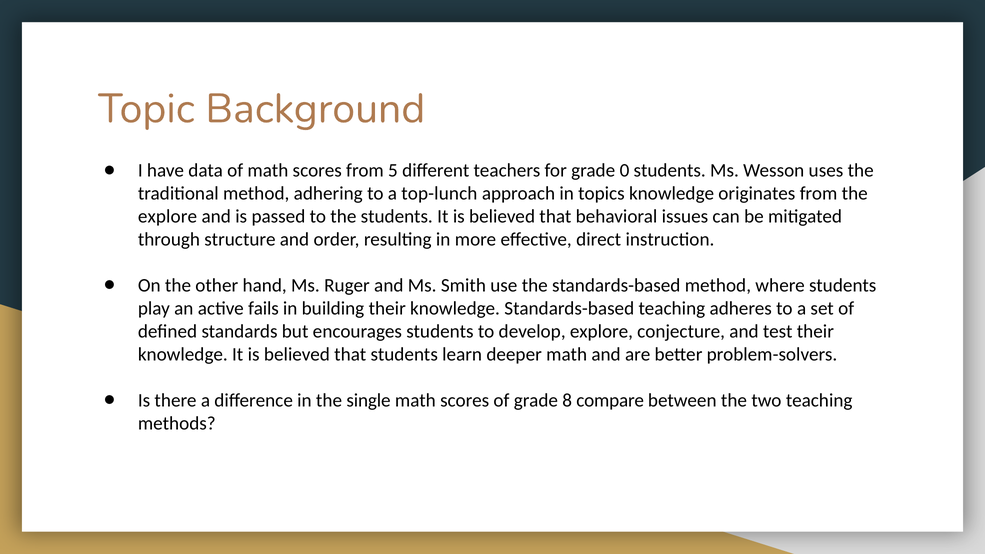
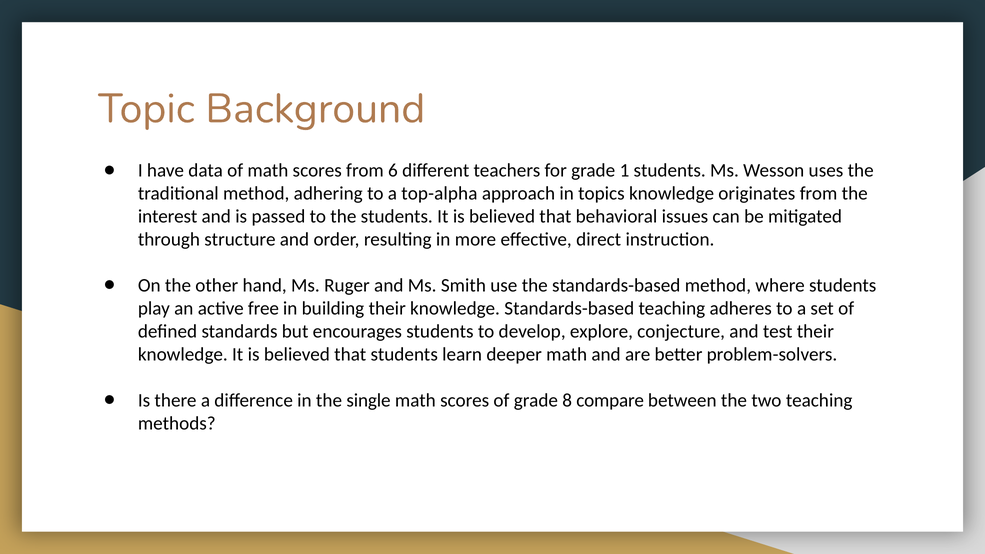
5: 5 -> 6
0: 0 -> 1
top-lunch: top-lunch -> top-alpha
explore at (167, 216): explore -> interest
fails: fails -> free
